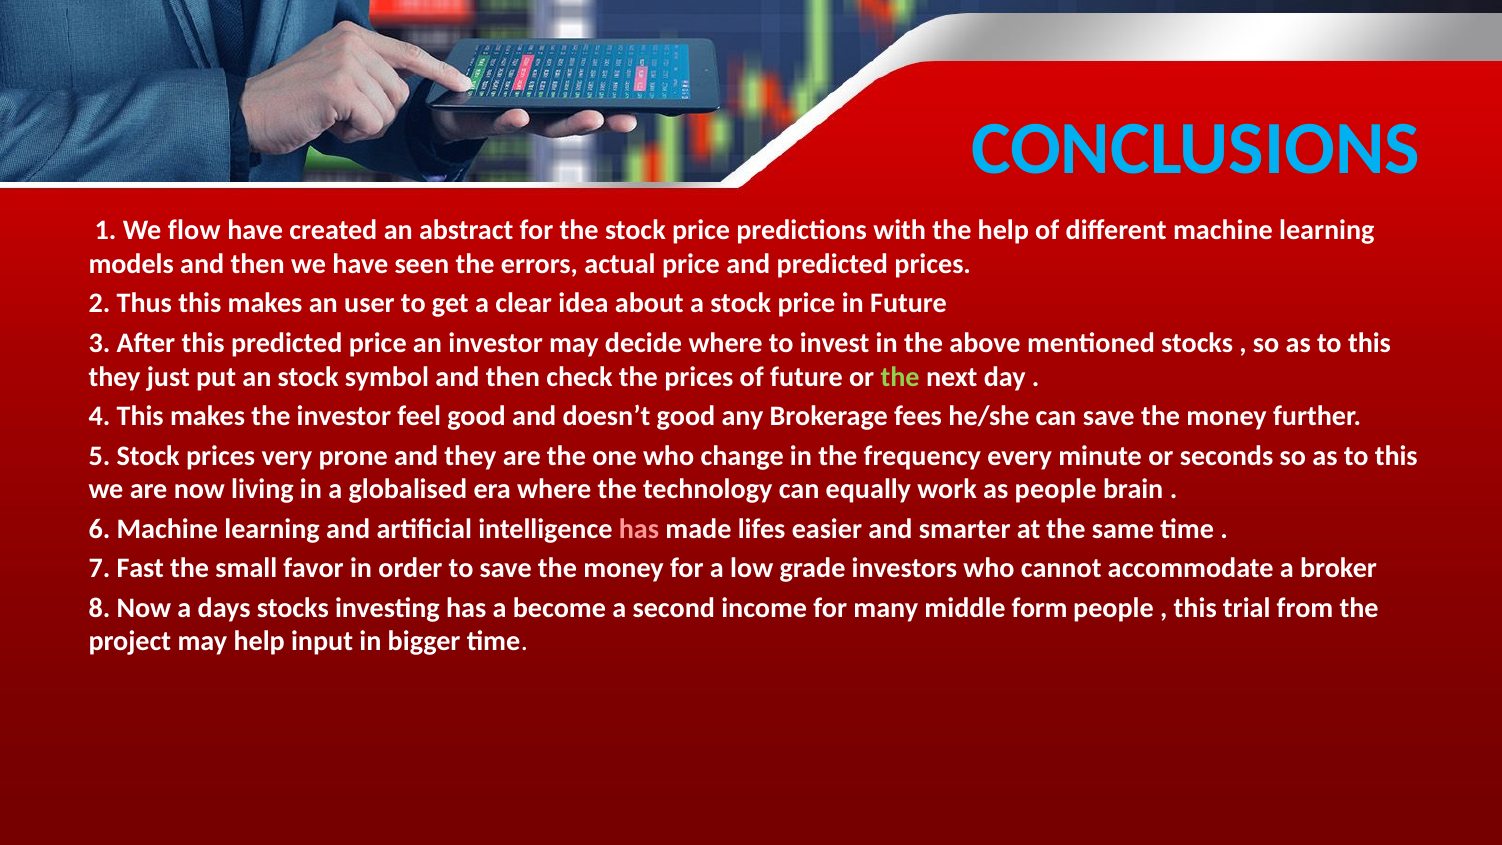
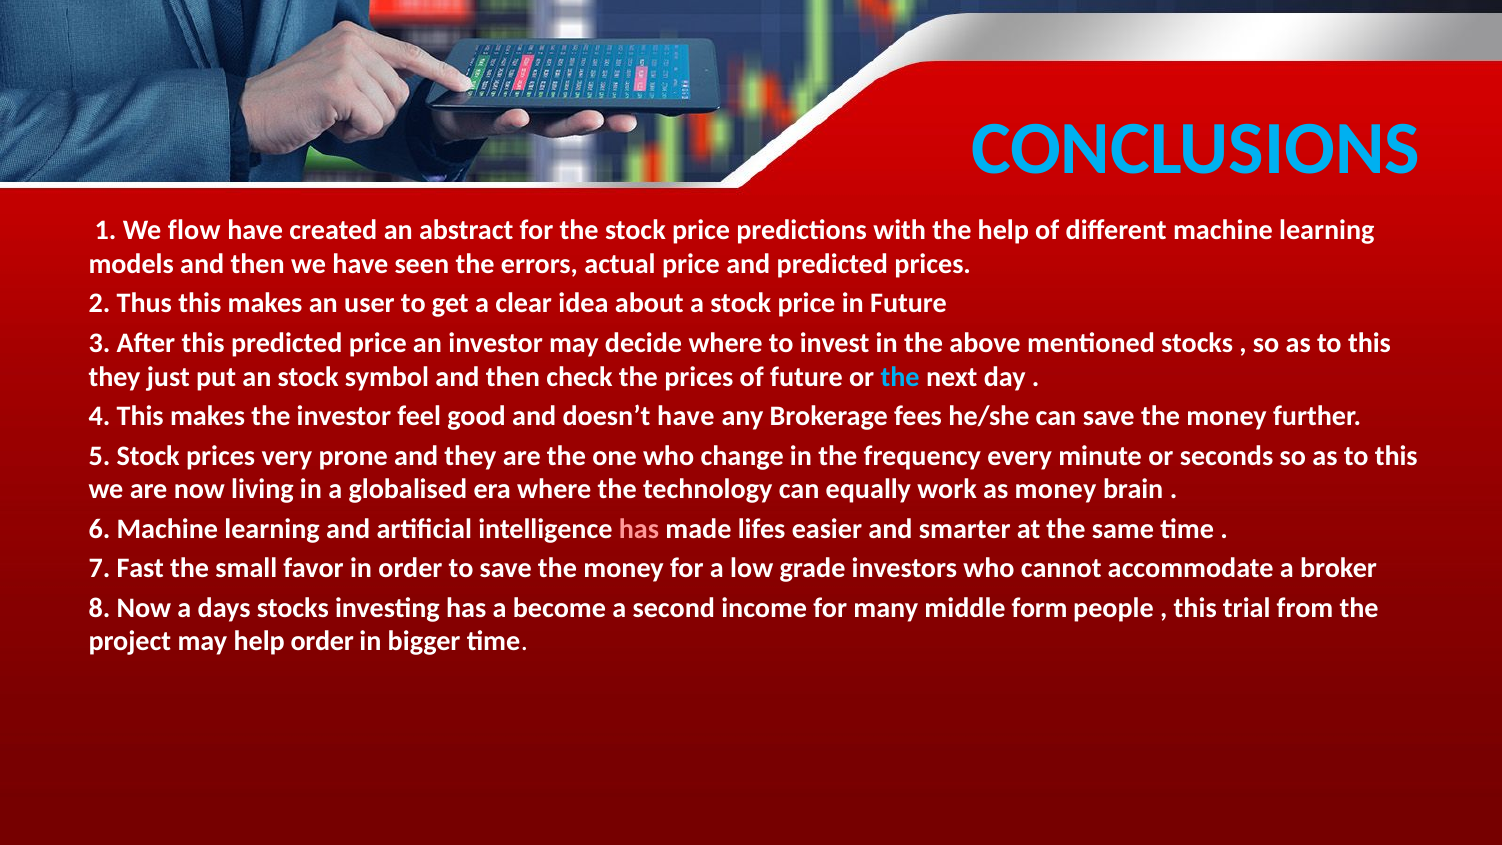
the at (900, 377) colour: light green -> light blue
doesn’t good: good -> have
as people: people -> money
help input: input -> order
